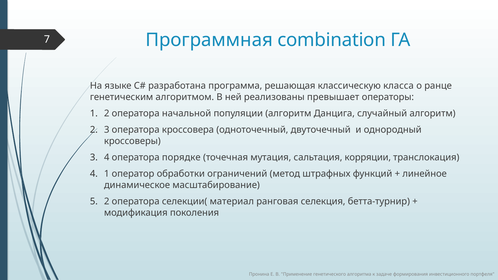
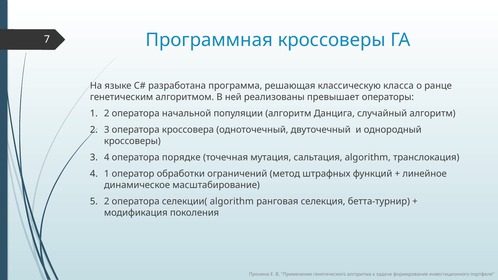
Программная combination: combination -> кроссоверы
сальтация корряции: корряции -> algorithm
селекции( материал: материал -> algorithm
